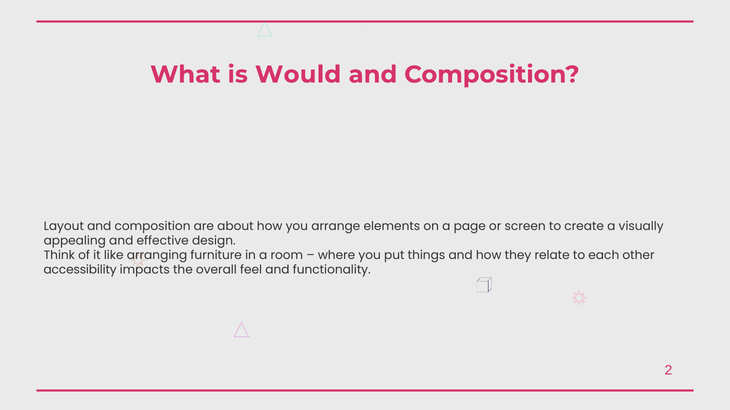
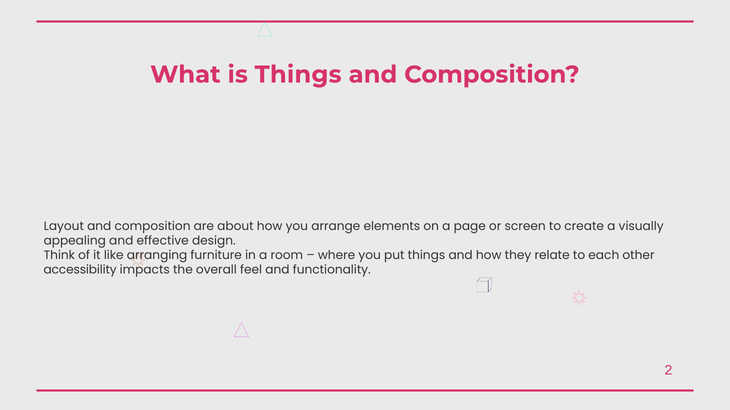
is Would: Would -> Things
